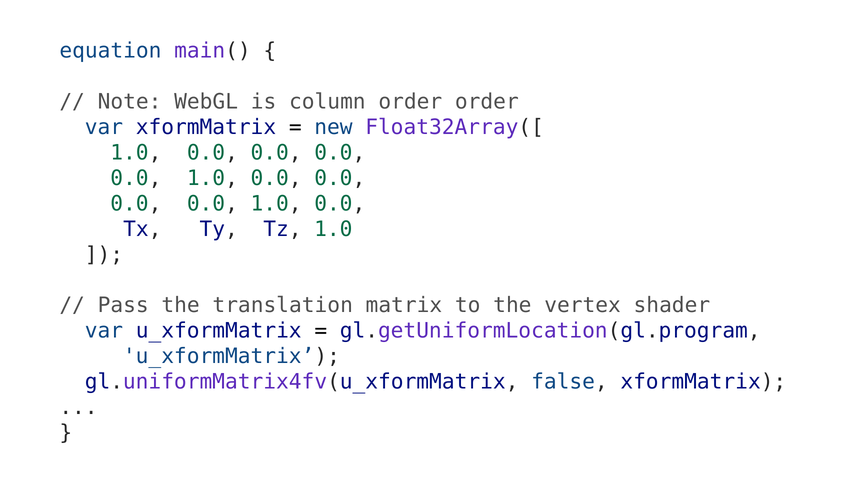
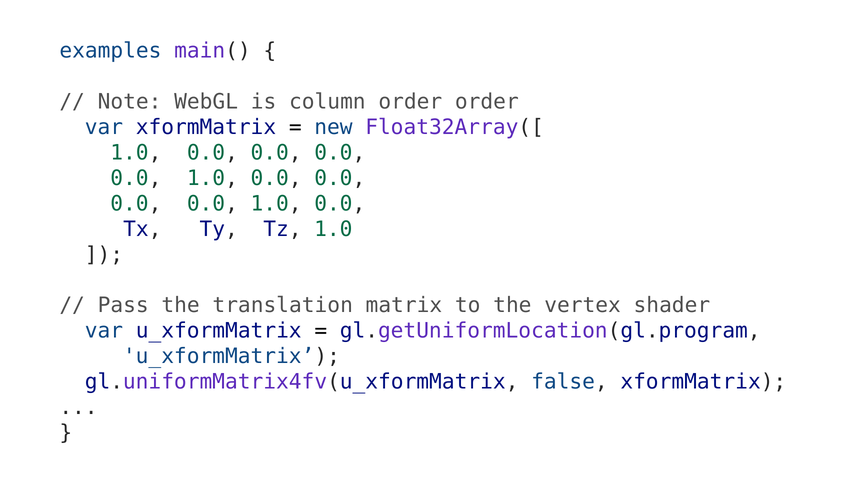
equation: equation -> examples
